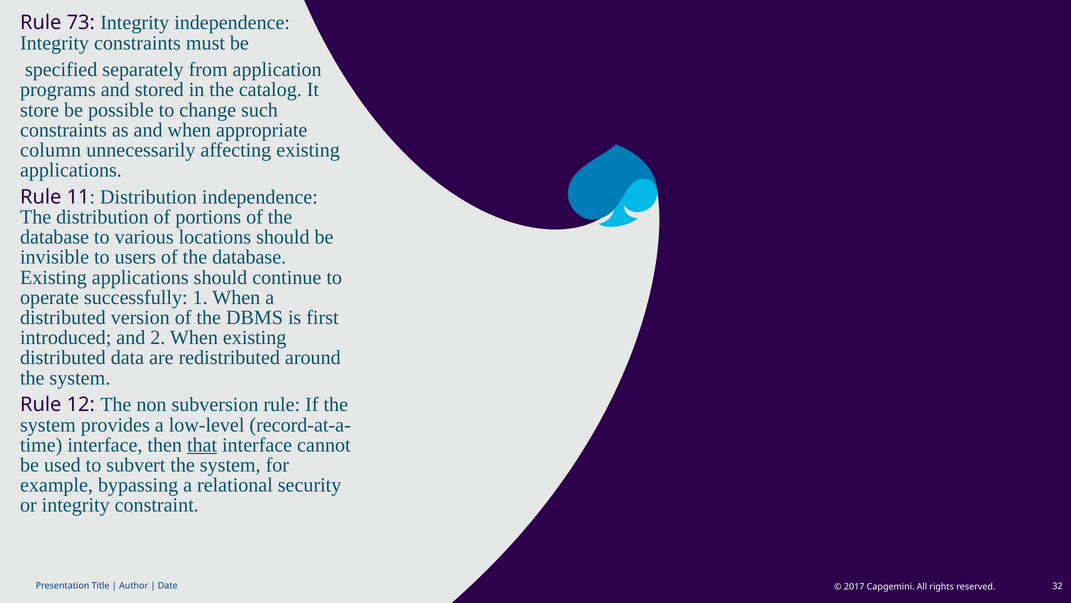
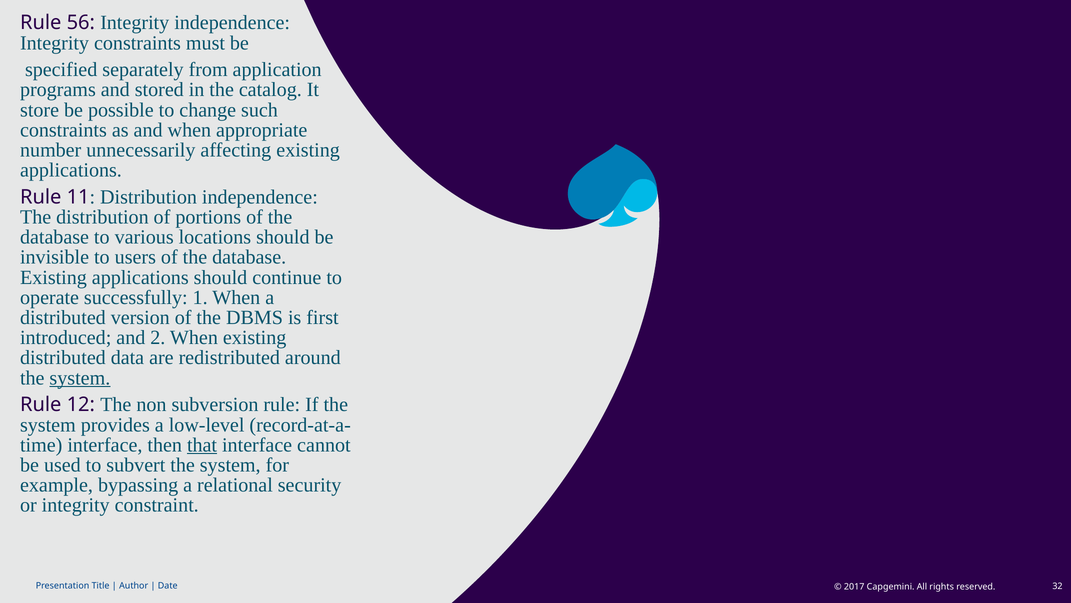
73: 73 -> 56
column: column -> number
system at (80, 378) underline: none -> present
